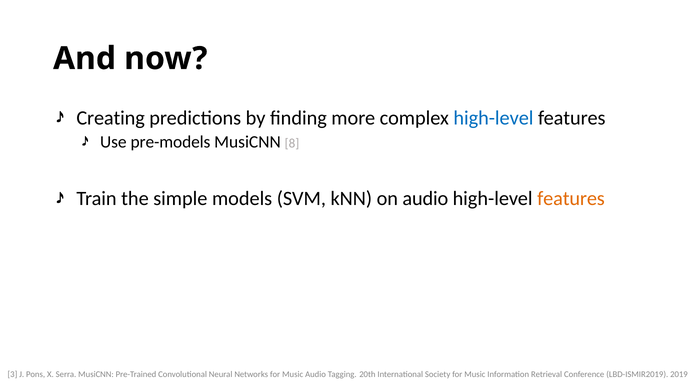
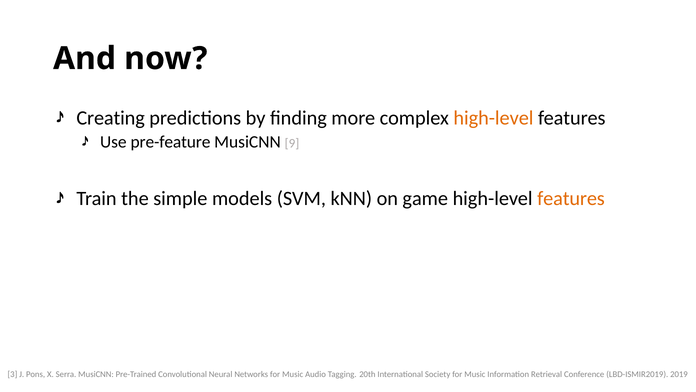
high-level at (493, 118) colour: blue -> orange
pre-models: pre-models -> pre-feature
8: 8 -> 9
on audio: audio -> game
